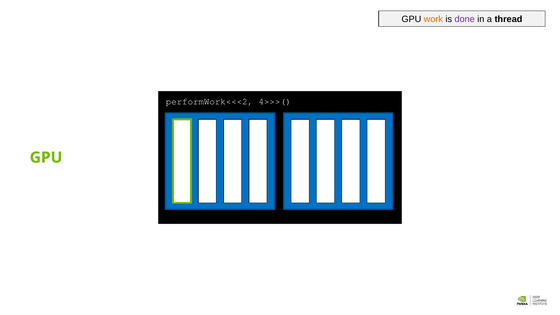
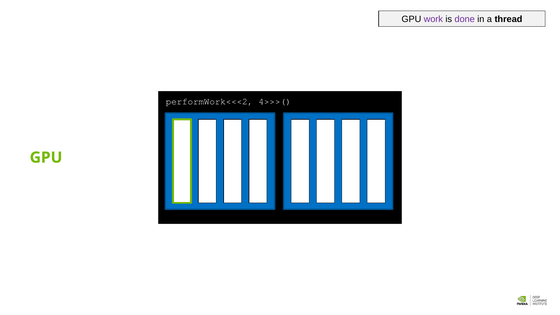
work colour: orange -> purple
